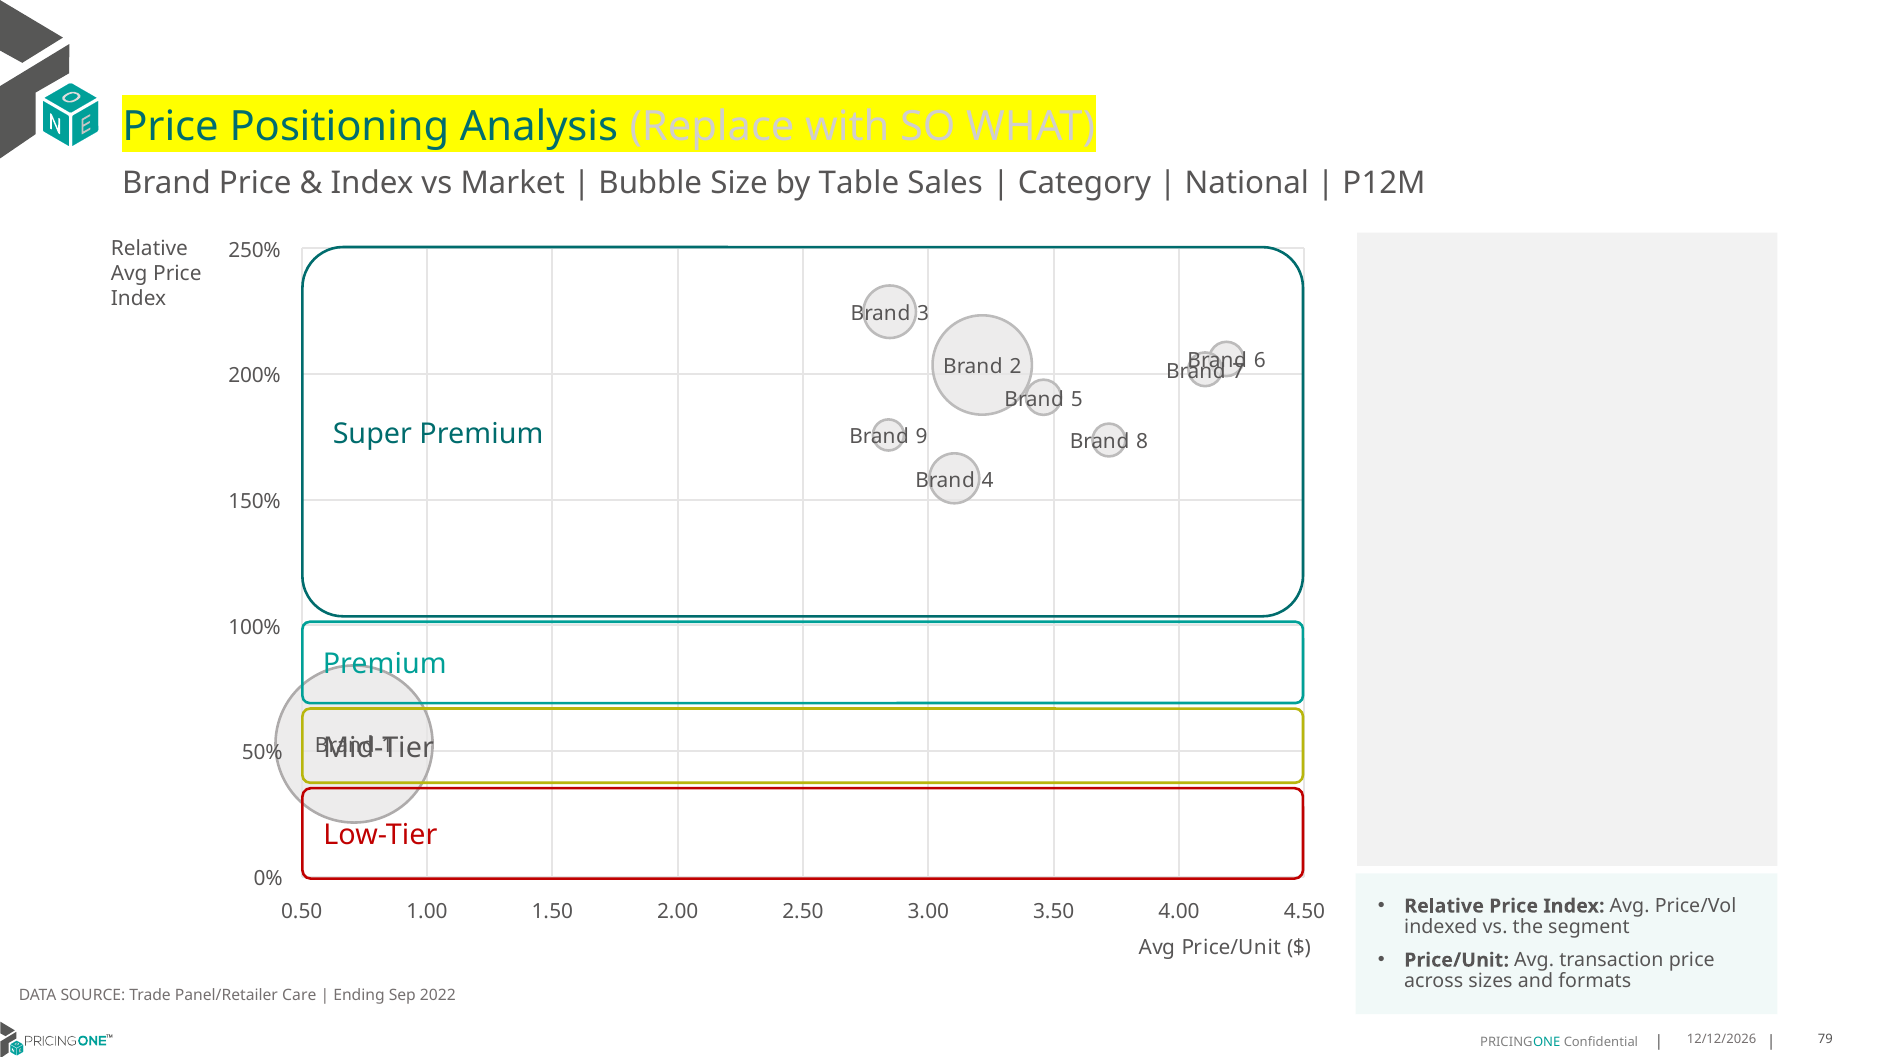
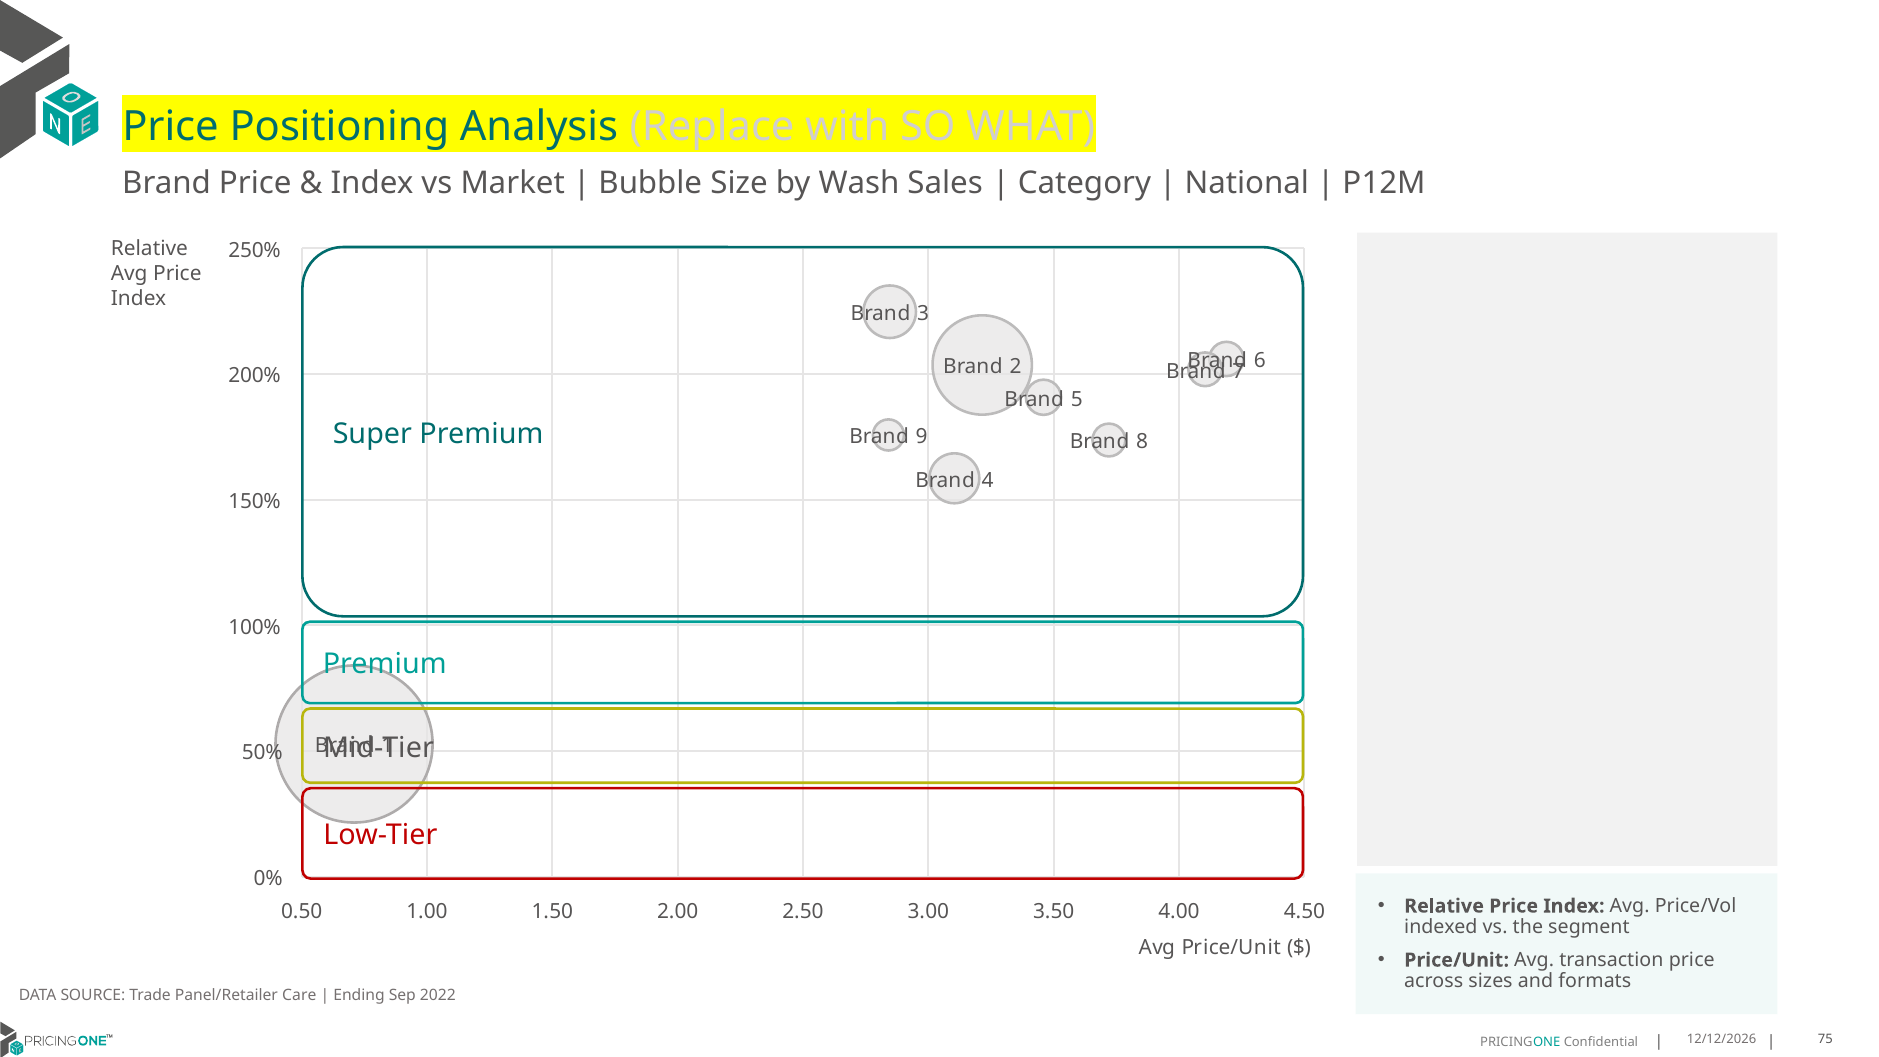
Table: Table -> Wash
79: 79 -> 75
